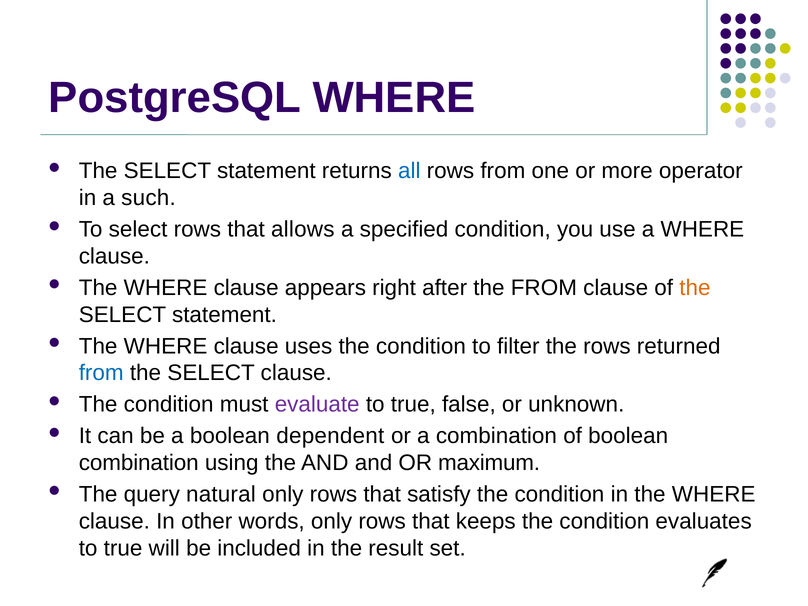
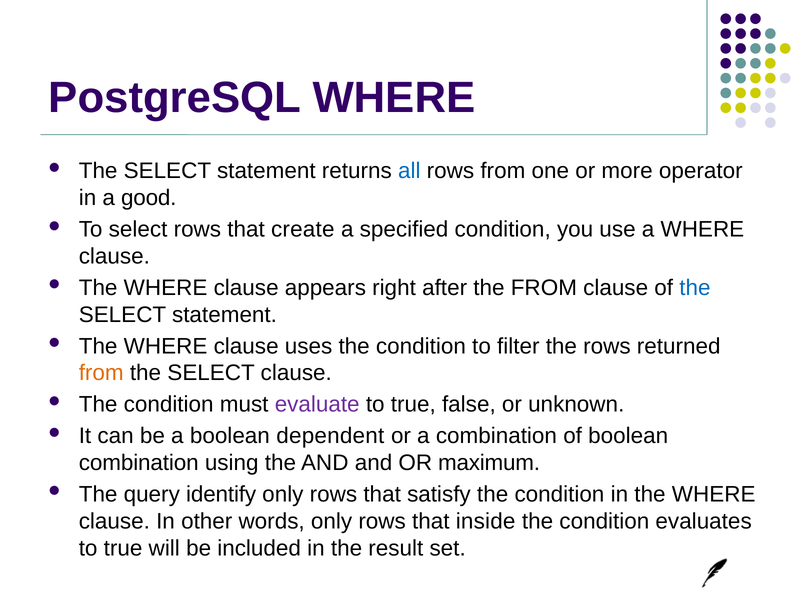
such: such -> good
allows: allows -> create
the at (695, 288) colour: orange -> blue
from at (101, 373) colour: blue -> orange
natural: natural -> identify
keeps: keeps -> inside
